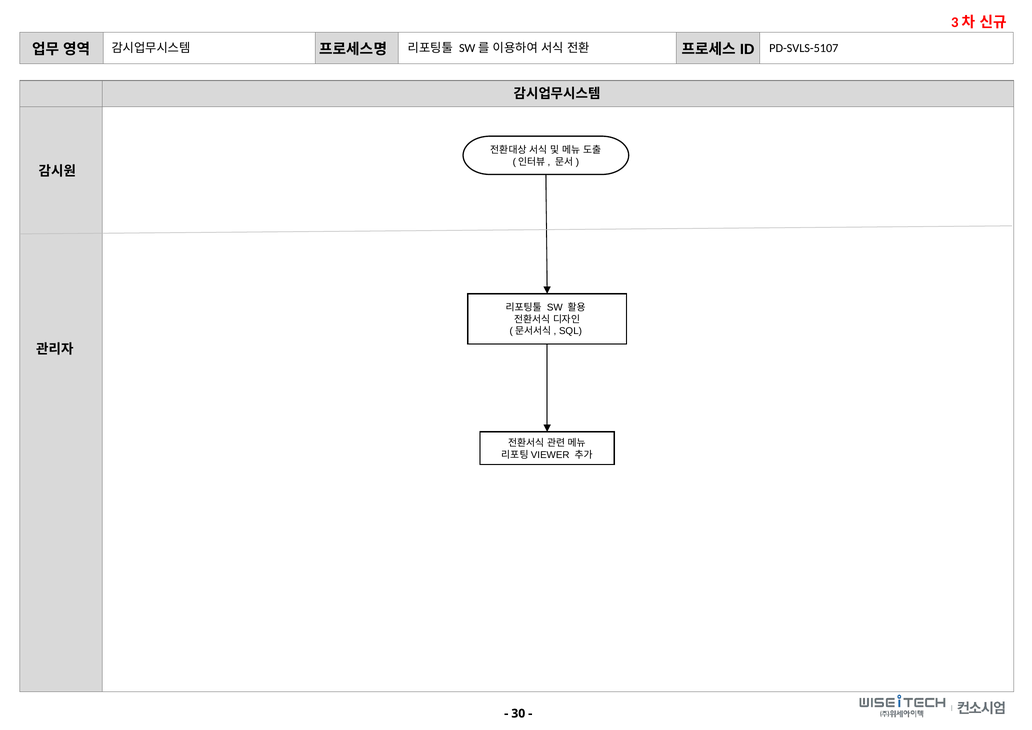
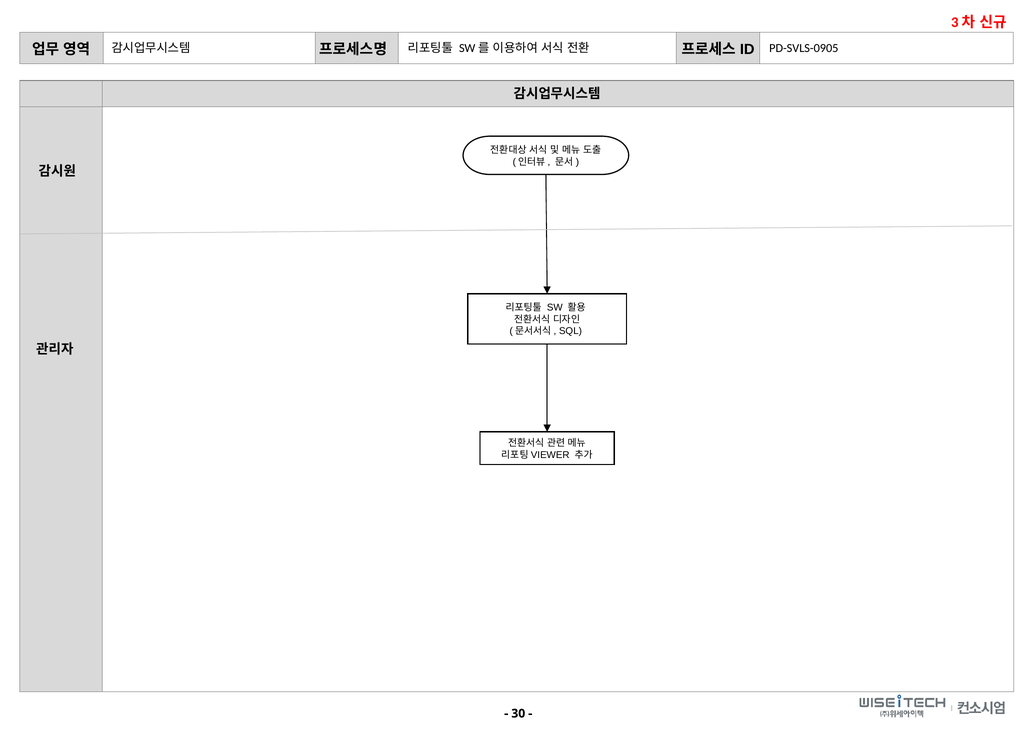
PD-SVLS-5107: PD-SVLS-5107 -> PD-SVLS-0905
